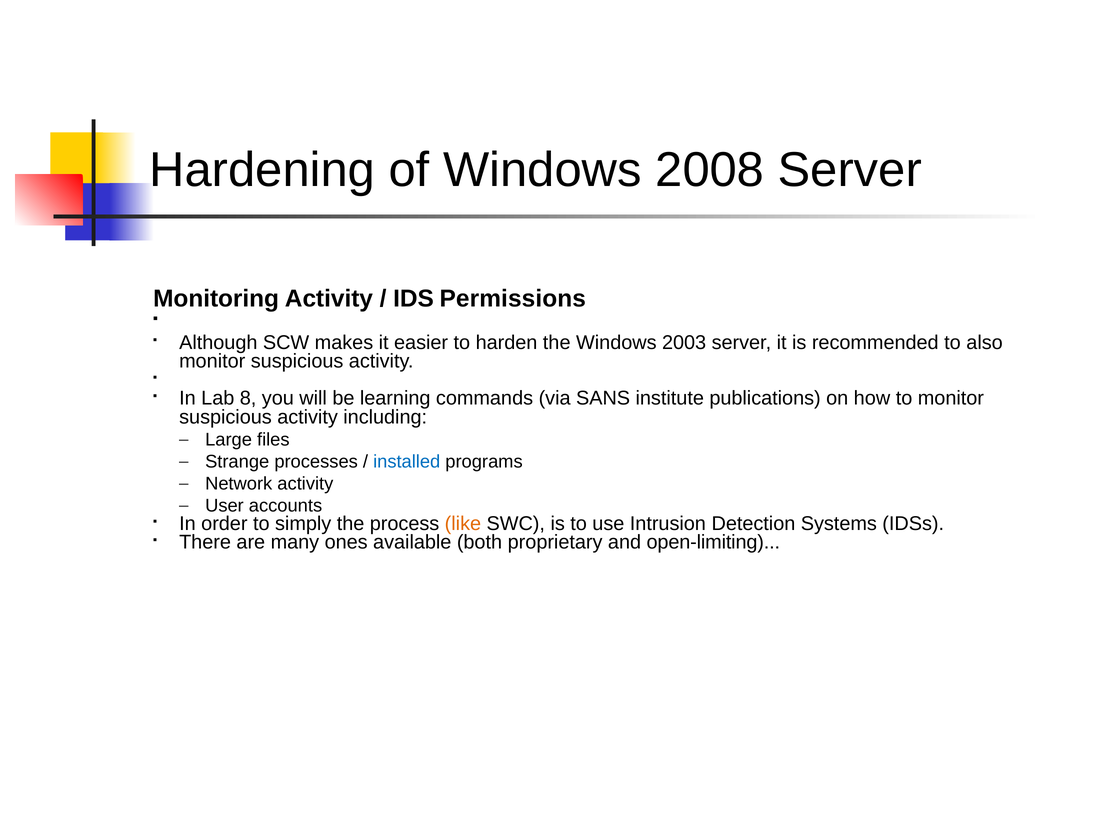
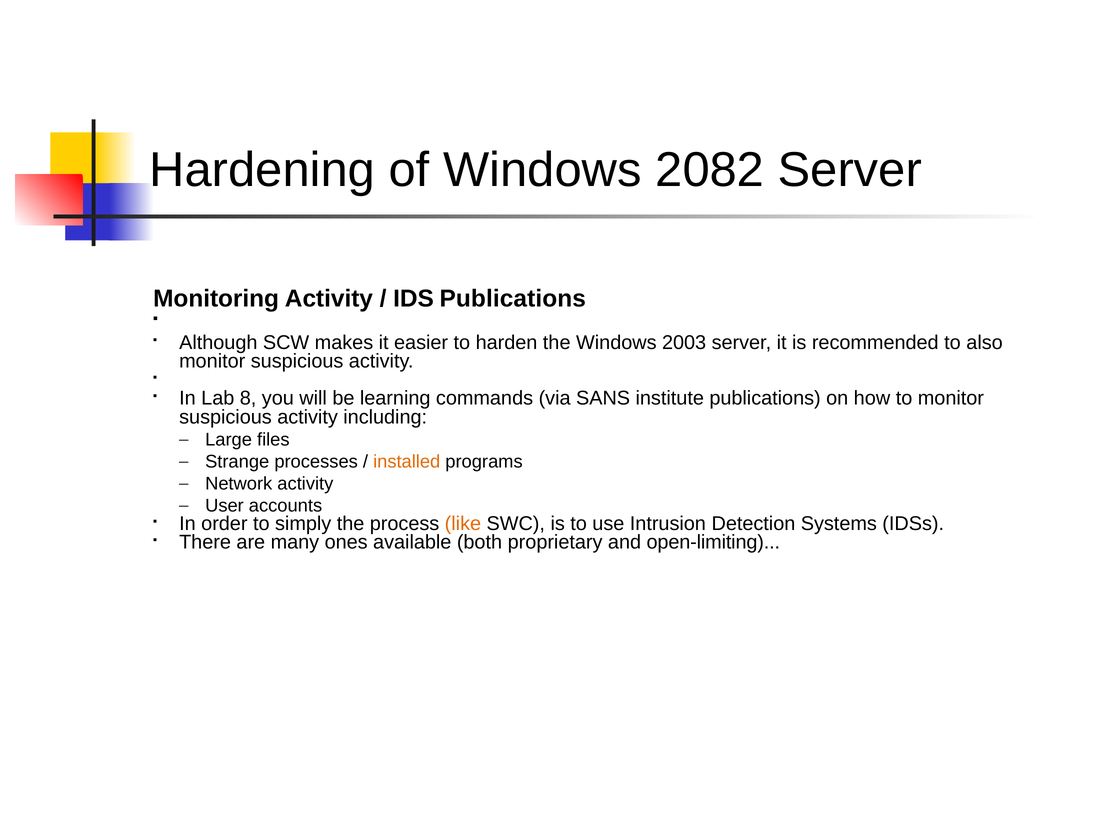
2008: 2008 -> 2082
IDS Permissions: Permissions -> Publications
installed colour: blue -> orange
